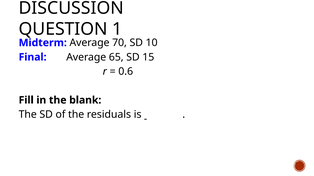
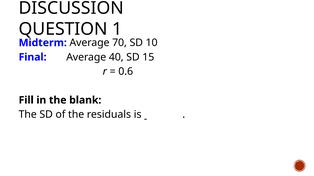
65: 65 -> 40
